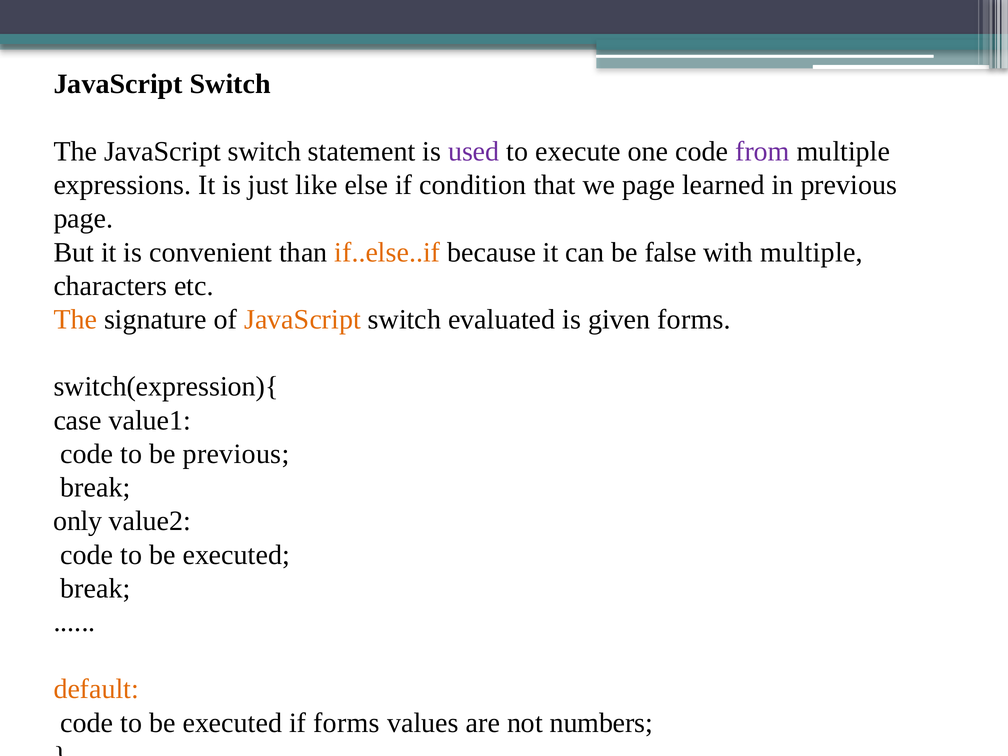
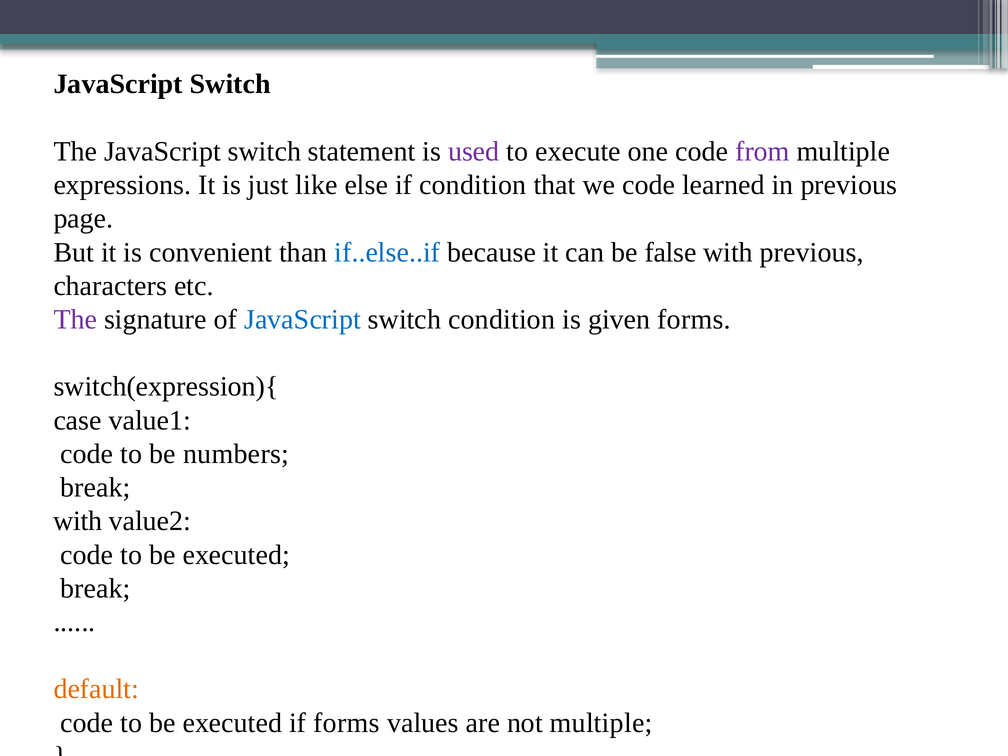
we page: page -> code
if..else..if colour: orange -> blue
with multiple: multiple -> previous
The at (75, 320) colour: orange -> purple
JavaScript at (302, 320) colour: orange -> blue
switch evaluated: evaluated -> condition
be previous: previous -> numbers
only at (78, 521): only -> with
not numbers: numbers -> multiple
